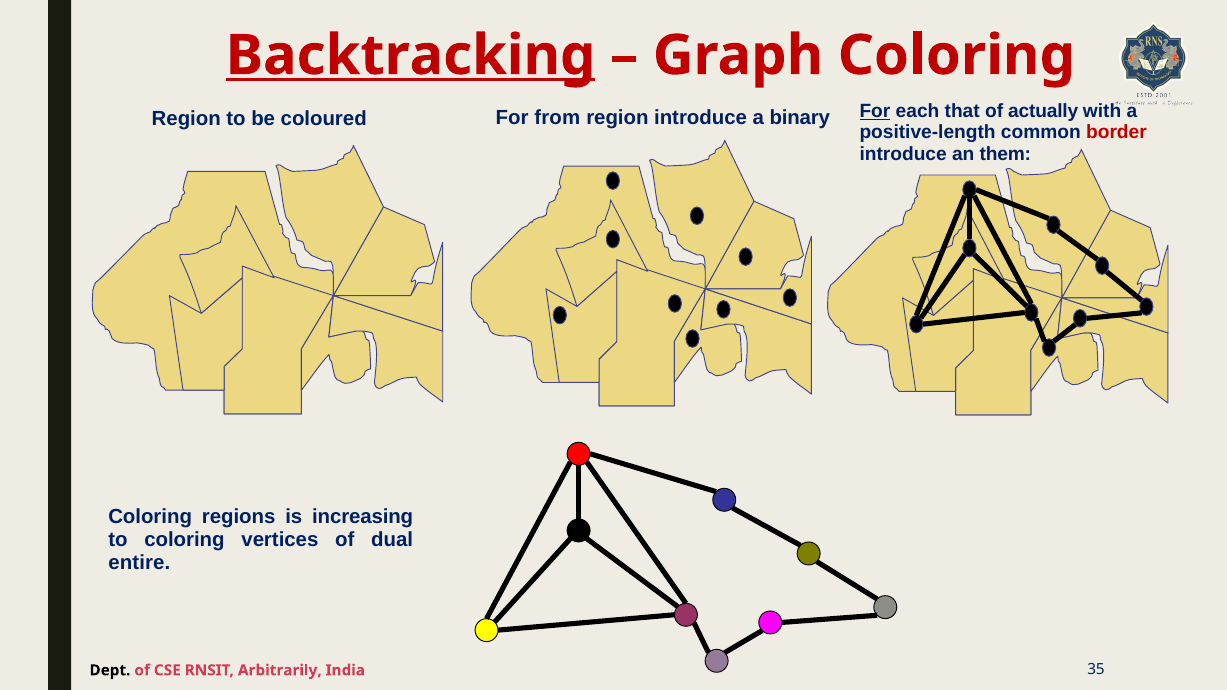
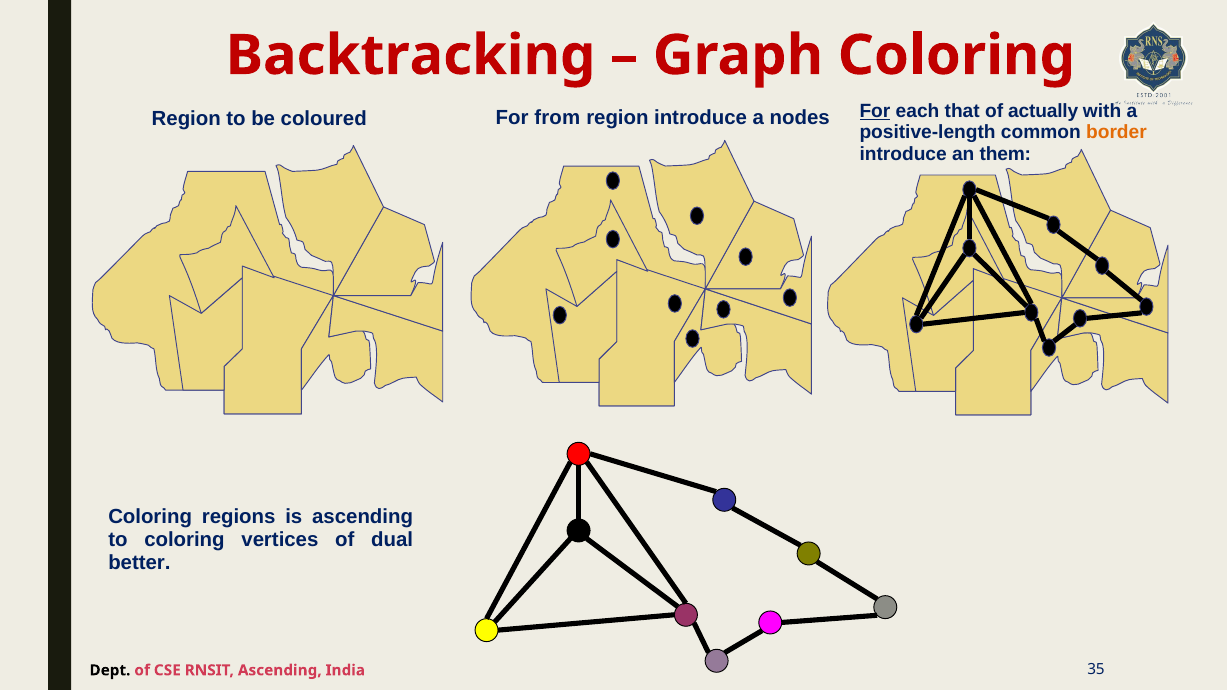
Backtracking underline: present -> none
binary: binary -> nodes
border colour: red -> orange
is increasing: increasing -> ascending
entire: entire -> better
RNSIT Arbitrarily: Arbitrarily -> Ascending
